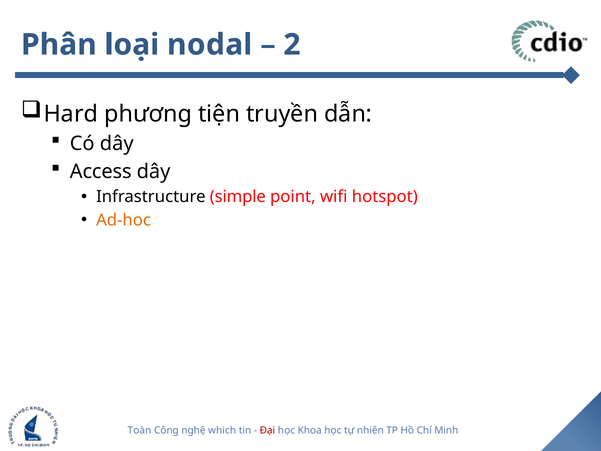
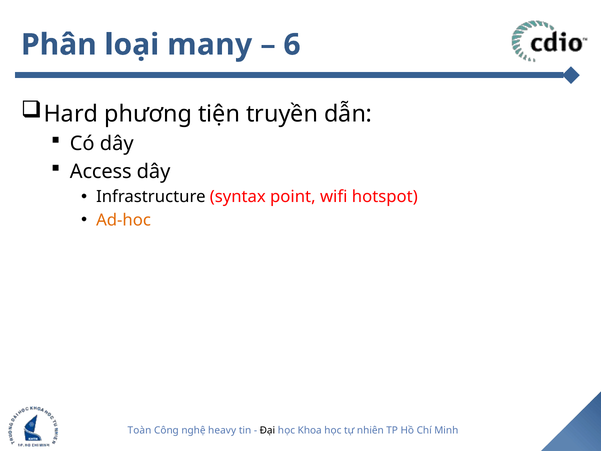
nodal: nodal -> many
2: 2 -> 6
simple: simple -> syntax
which: which -> heavy
Đại colour: red -> black
